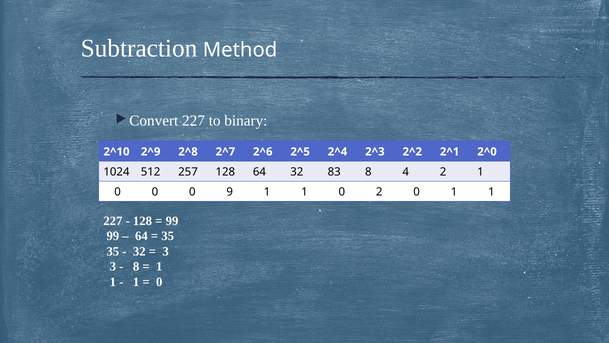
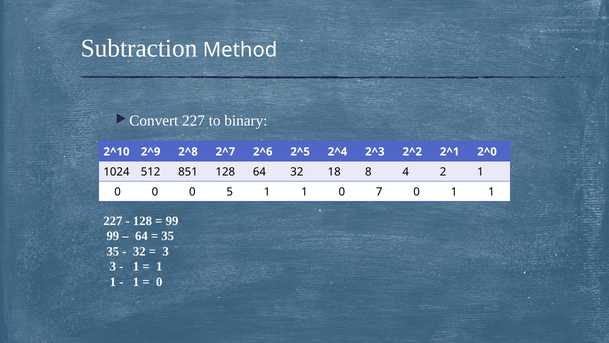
257: 257 -> 851
83: 83 -> 18
9: 9 -> 5
0 2: 2 -> 7
8 at (136, 266): 8 -> 1
